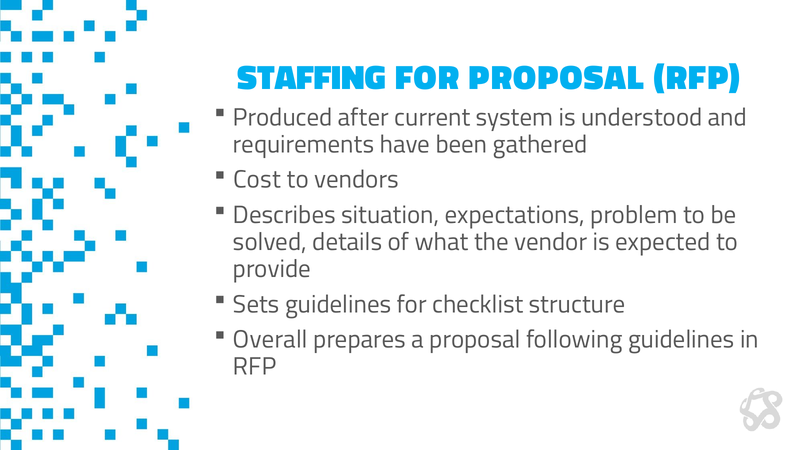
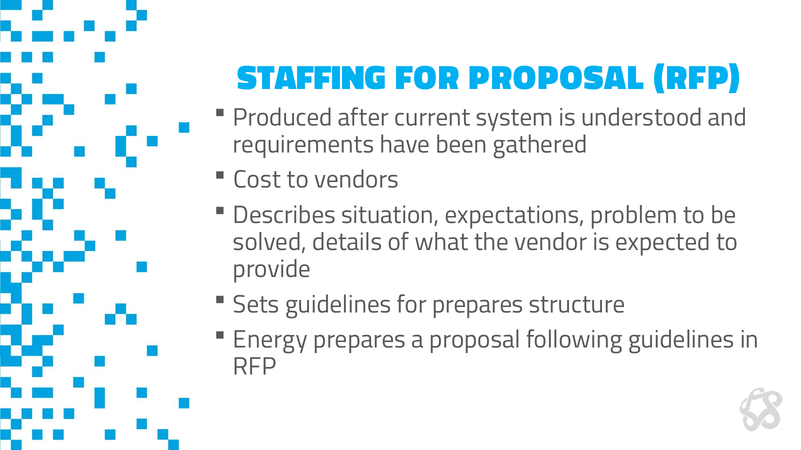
for checklist: checklist -> prepares
Overall: Overall -> Energy
